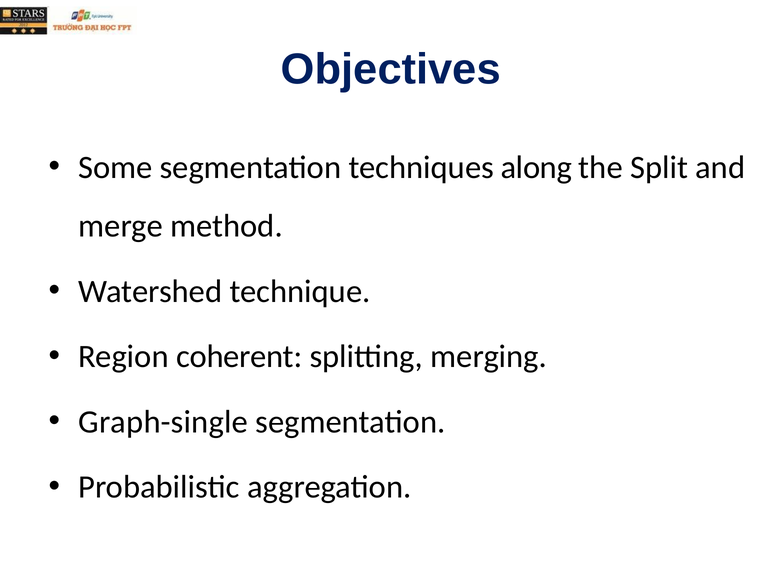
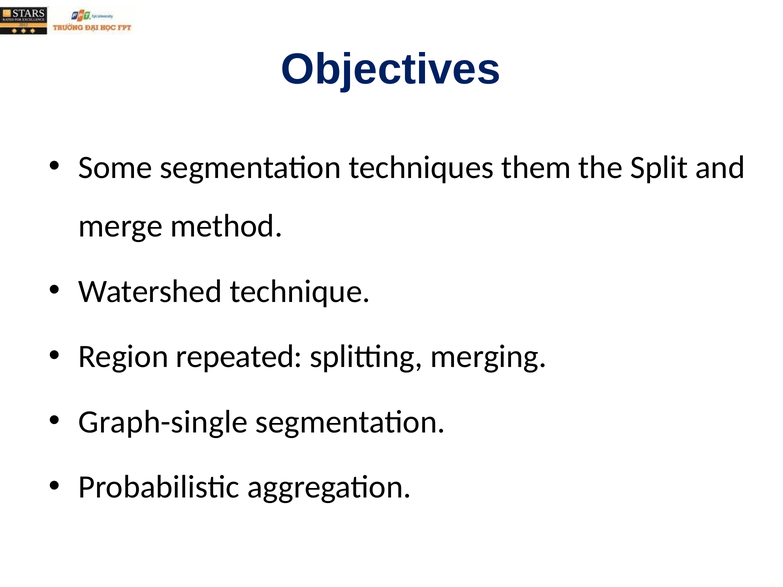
along: along -> them
coherent: coherent -> repeated
